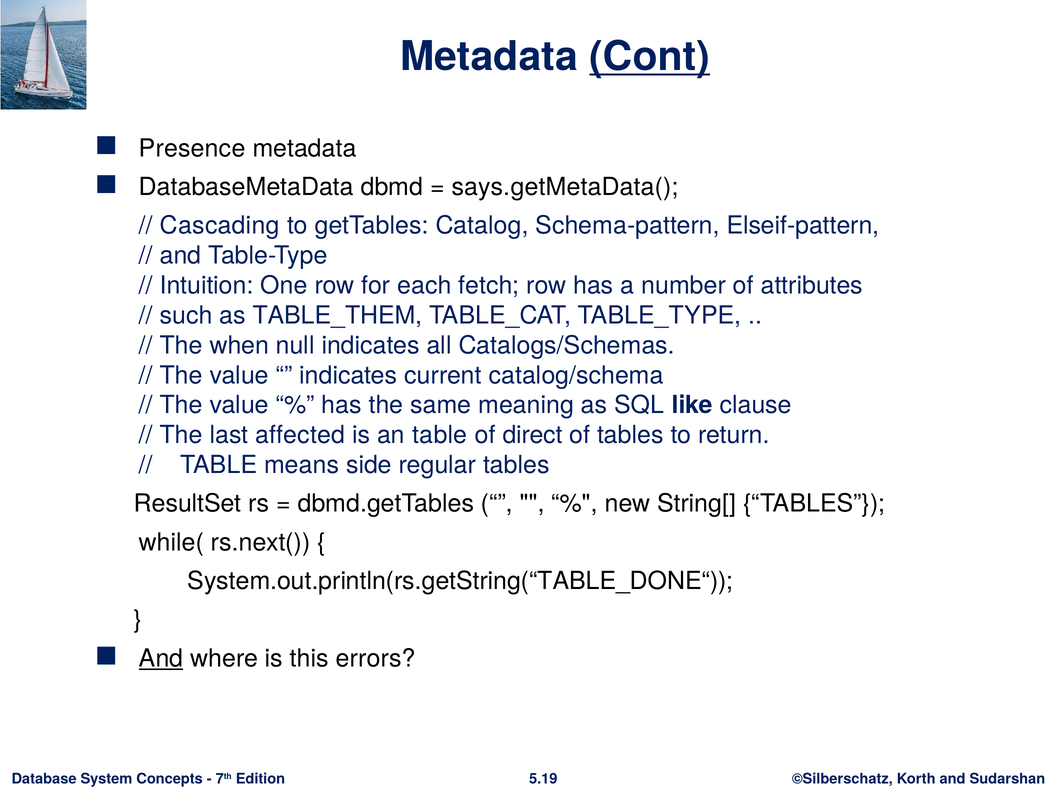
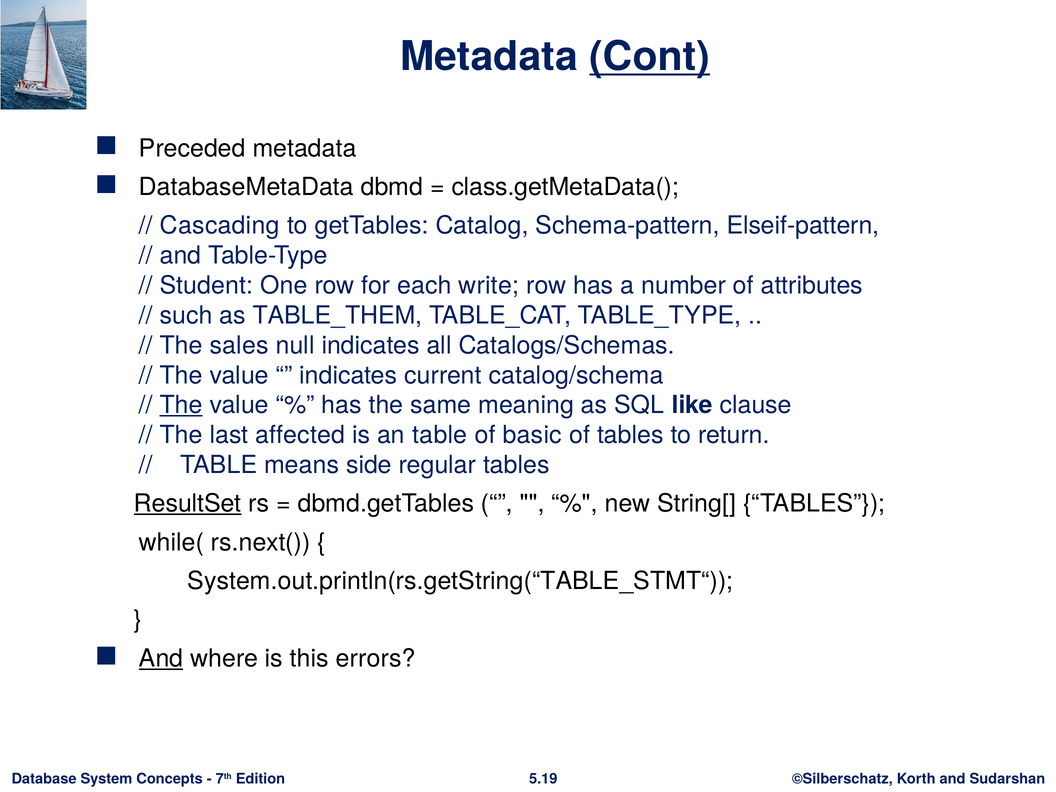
Presence: Presence -> Preceded
says.getMetaData(: says.getMetaData( -> class.getMetaData(
Intuition: Intuition -> Student
fetch: fetch -> write
when: when -> sales
The at (181, 405) underline: none -> present
direct: direct -> basic
ResultSet underline: none -> present
System.out.println(rs.getString(“TABLE_DONE“: System.out.println(rs.getString(“TABLE_DONE“ -> System.out.println(rs.getString(“TABLE_STMT“
